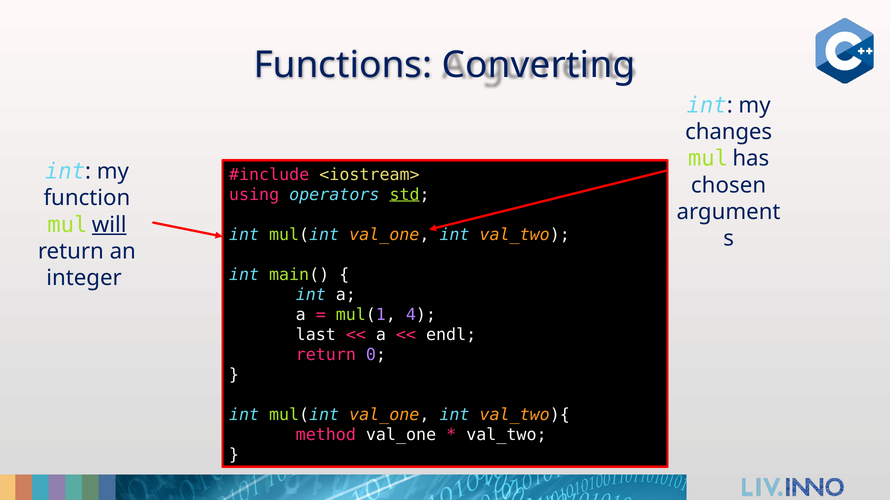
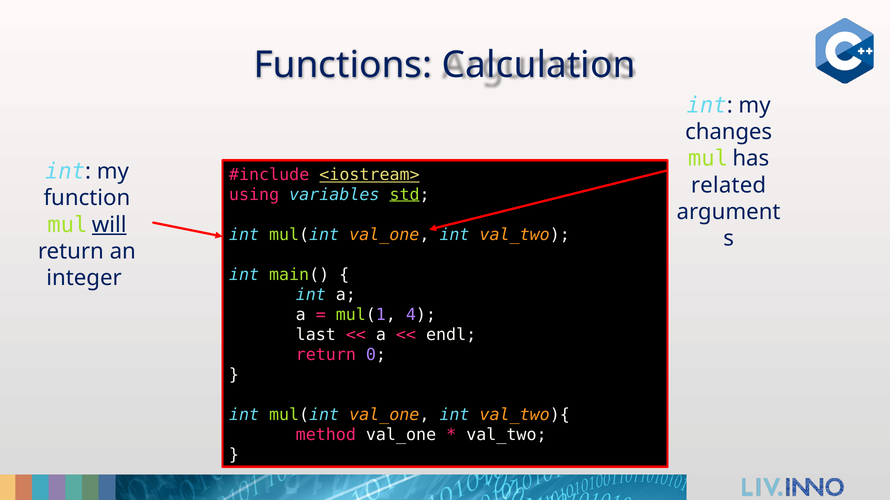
Converting: Converting -> Calculation
<iostream> underline: none -> present
chosen: chosen -> related
operators: operators -> variables
